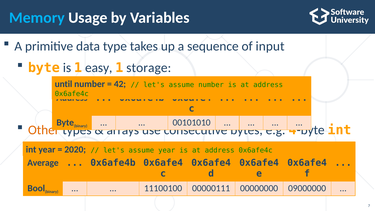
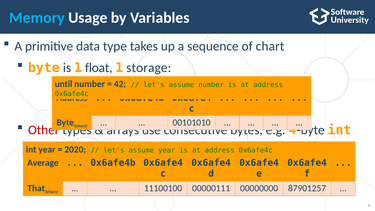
input: input -> chart
easy: easy -> float
Other colour: orange -> red
Bool: Bool -> That
09000000: 09000000 -> 87901257
